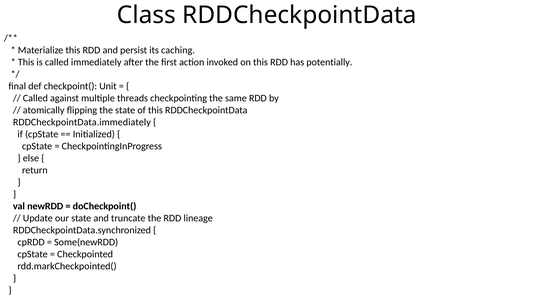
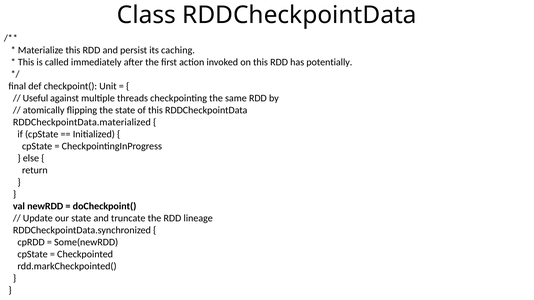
Called at (35, 98): Called -> Useful
RDDCheckpointData.immediately: RDDCheckpointData.immediately -> RDDCheckpointData.materialized
